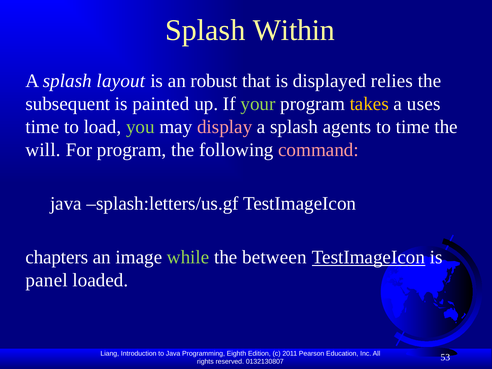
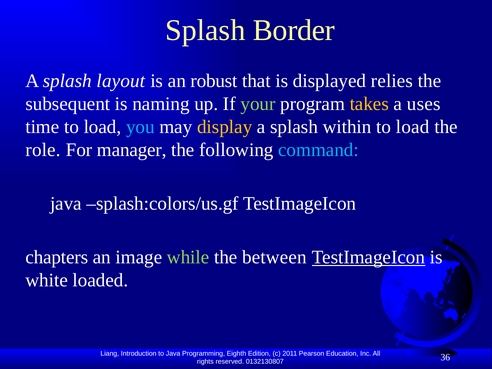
Within: Within -> Border
painted: painted -> naming
you colour: light green -> light blue
display colour: pink -> yellow
agents: agents -> within
time at (413, 127): time -> load
will: will -> role
For program: program -> manager
command colour: pink -> light blue
splash:letters/us.gf: splash:letters/us.gf -> splash:colors/us.gf
panel: panel -> white
53: 53 -> 36
